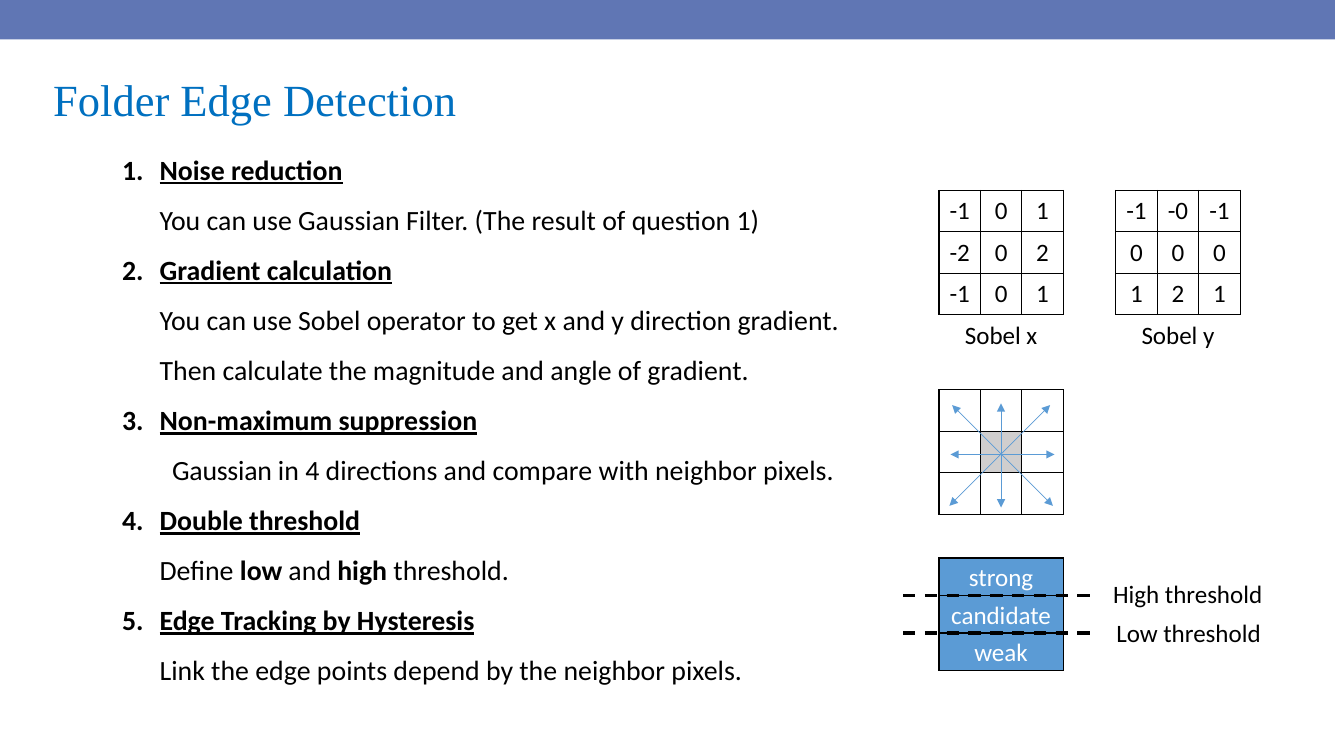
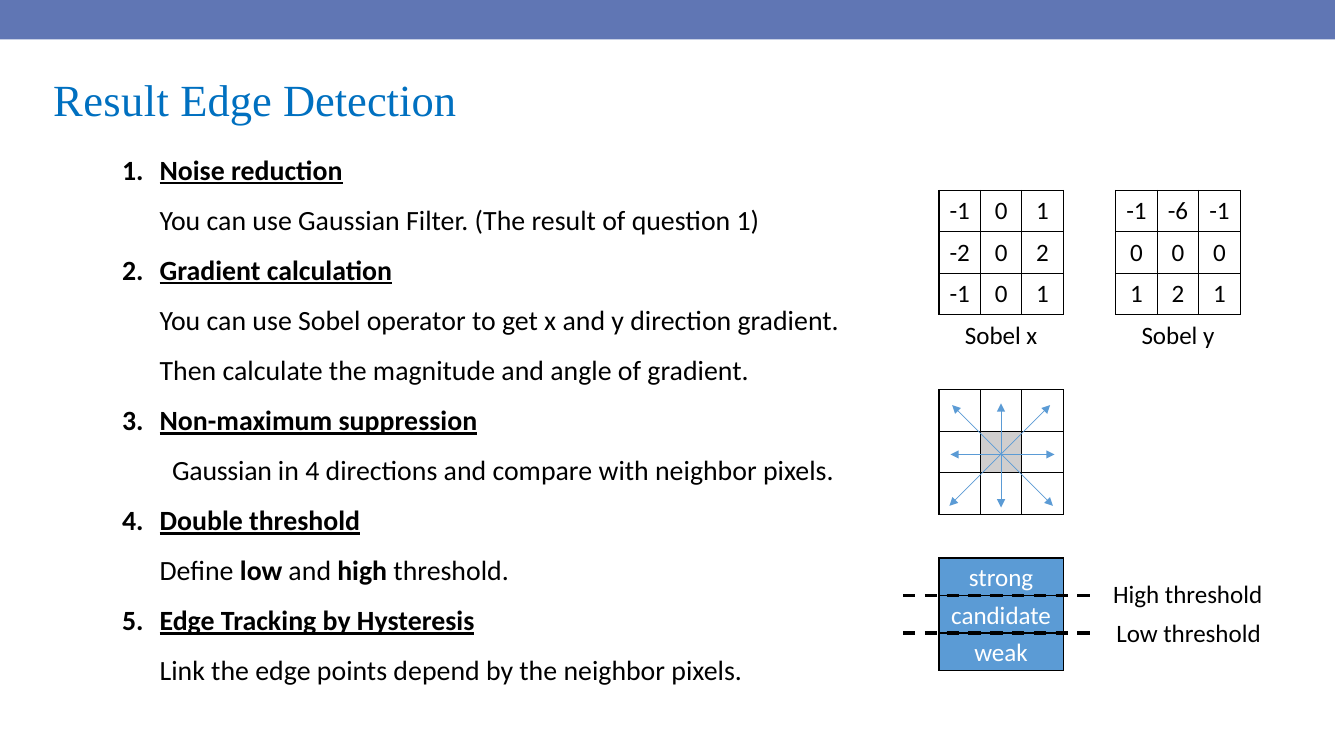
Folder at (111, 101): Folder -> Result
-0: -0 -> -6
